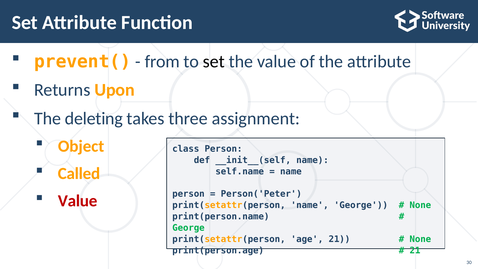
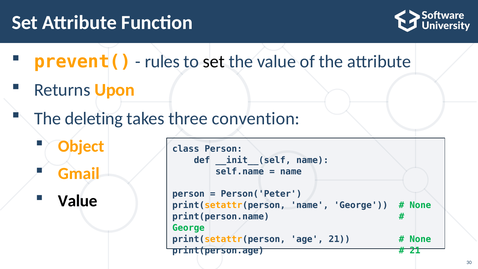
from: from -> rules
assignment: assignment -> convention
Called: Called -> Gmail
Value at (78, 201) colour: red -> black
